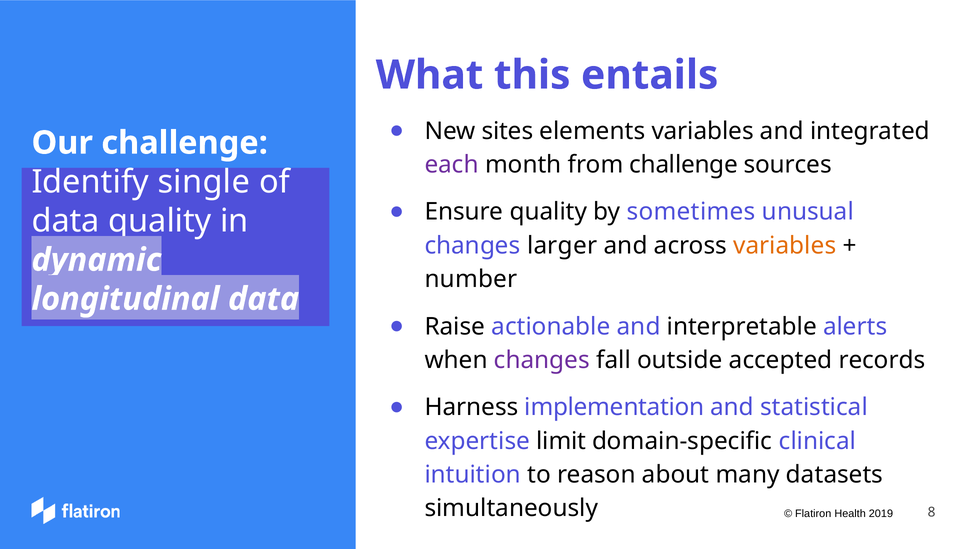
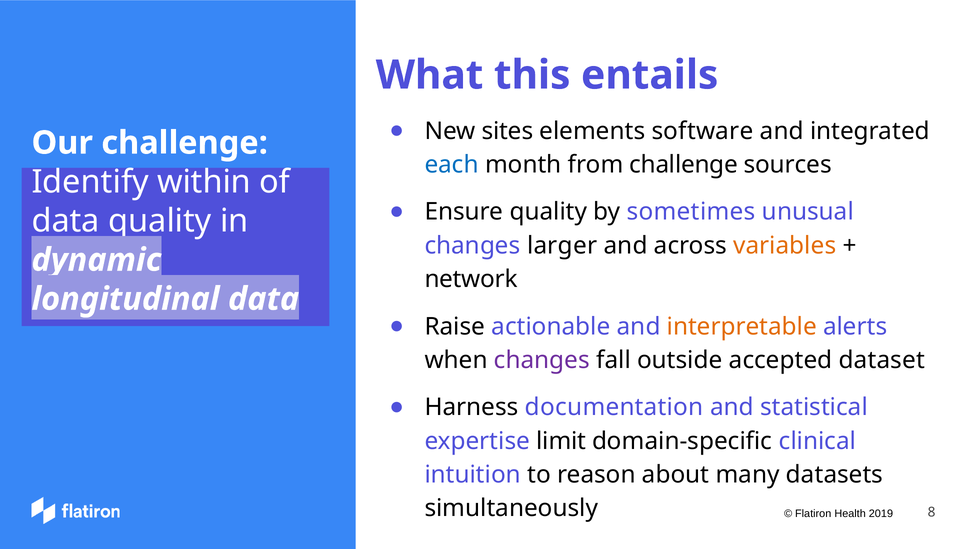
elements variables: variables -> software
each colour: purple -> blue
single: single -> within
number: number -> network
interpretable colour: black -> orange
records: records -> dataset
implementation: implementation -> documentation
